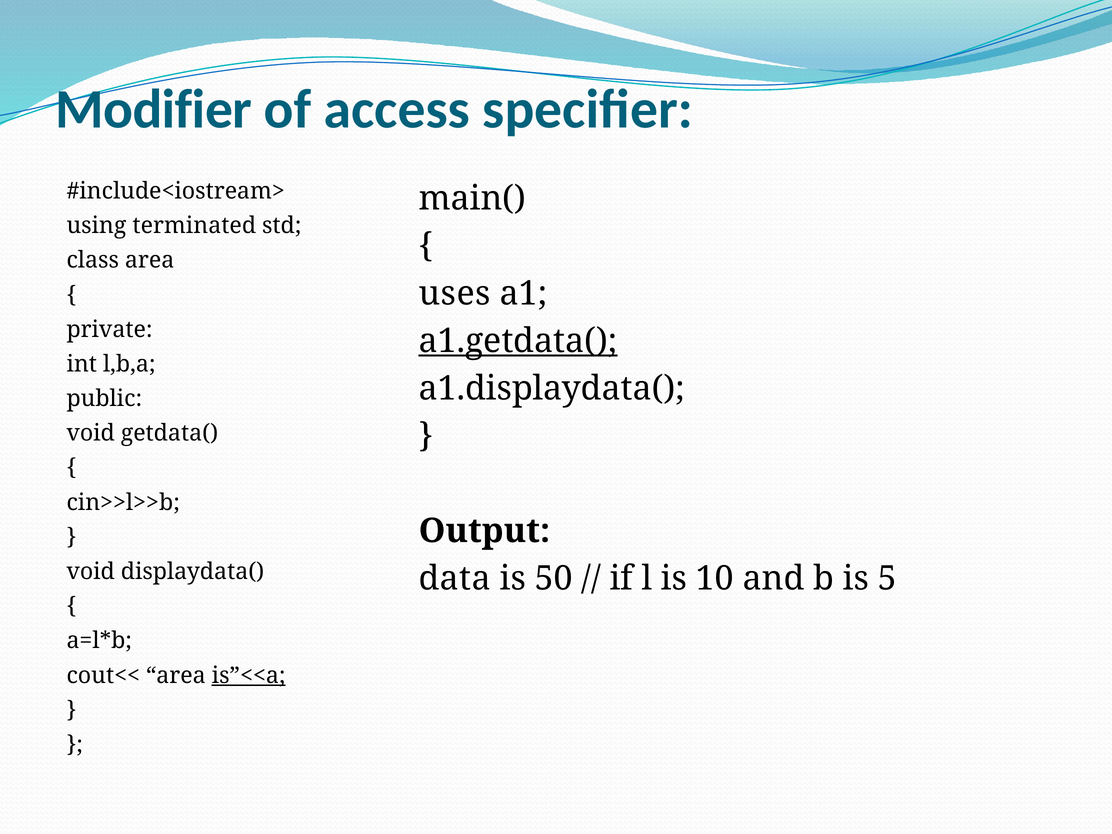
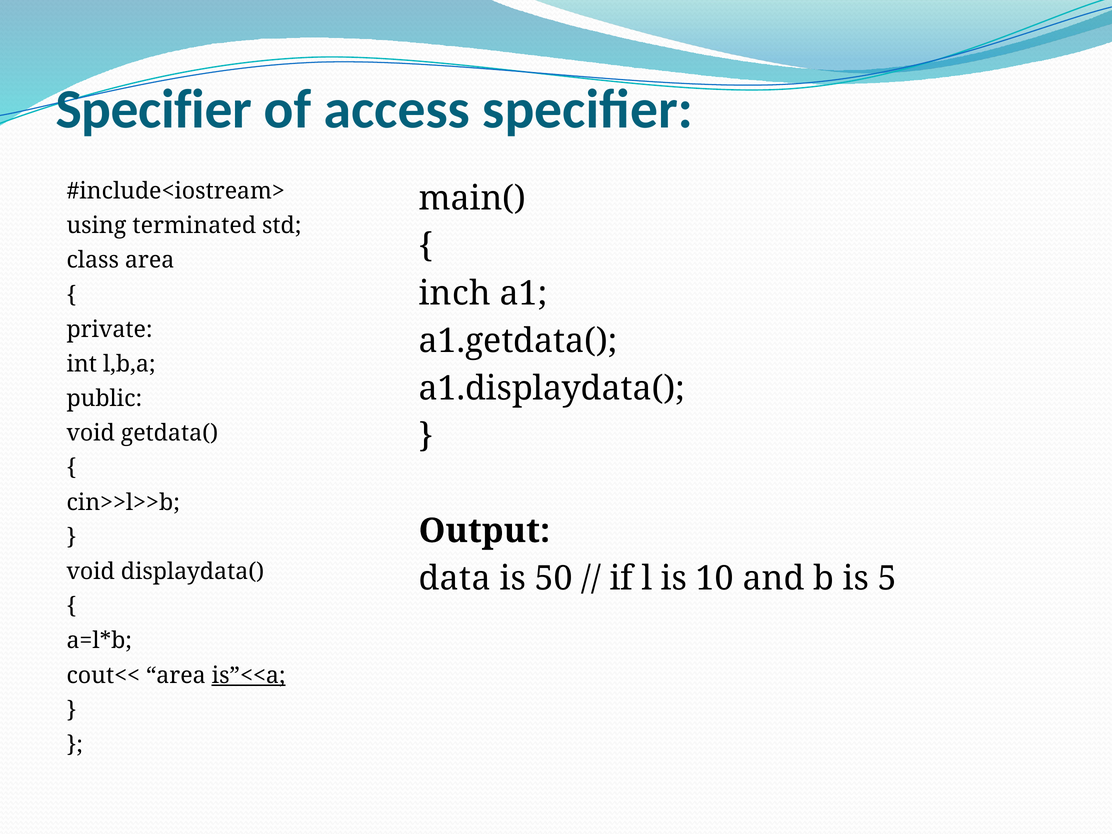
Modifier at (154, 109): Modifier -> Specifier
uses: uses -> inch
a1.getdata( underline: present -> none
